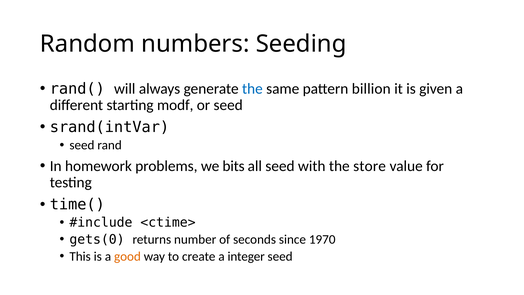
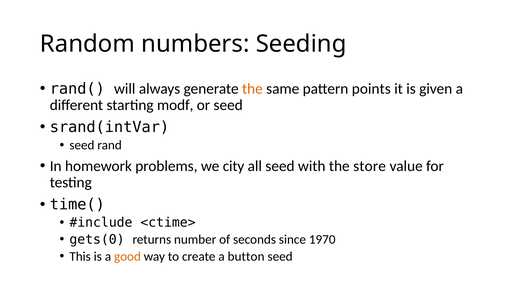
the at (252, 89) colour: blue -> orange
billion: billion -> points
bits: bits -> city
integer: integer -> button
